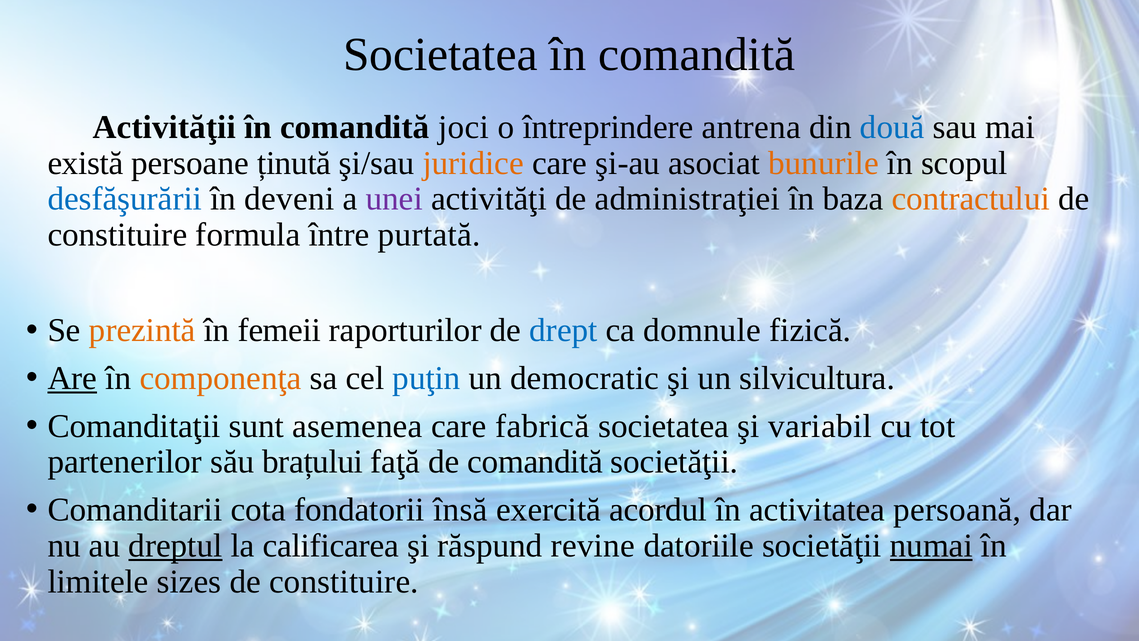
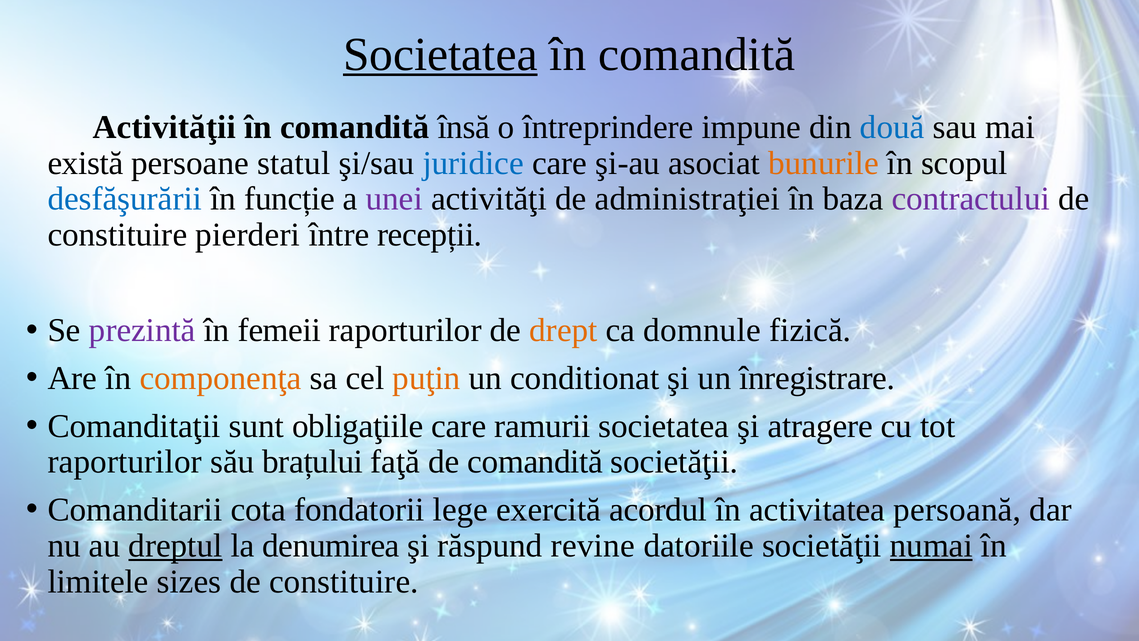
Societatea at (440, 54) underline: none -> present
joci: joci -> însă
antrena: antrena -> impune
ținută: ținută -> statul
juridice colour: orange -> blue
deveni: deveni -> funcție
contractului colour: orange -> purple
formula: formula -> pierderi
purtată: purtată -> recepții
prezintă colour: orange -> purple
drept colour: blue -> orange
Are underline: present -> none
puţin colour: blue -> orange
democratic: democratic -> conditionat
silvicultura: silvicultura -> înregistrare
asemenea: asemenea -> obligaţiile
fabrică: fabrică -> ramurii
variabil: variabil -> atragere
partenerilor at (125, 462): partenerilor -> raporturilor
însă: însă -> lege
calificarea: calificarea -> denumirea
